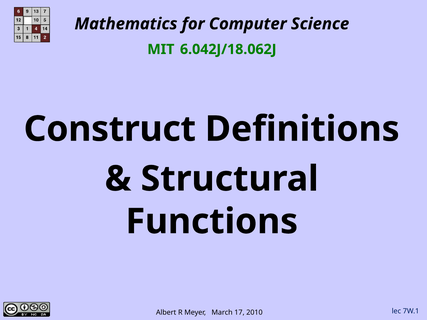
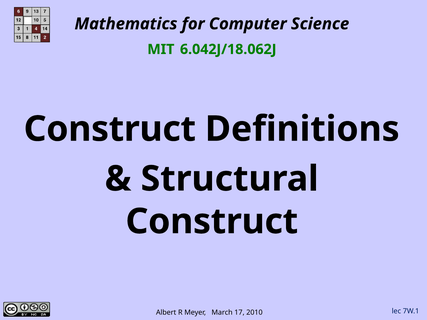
Functions at (212, 222): Functions -> Construct
